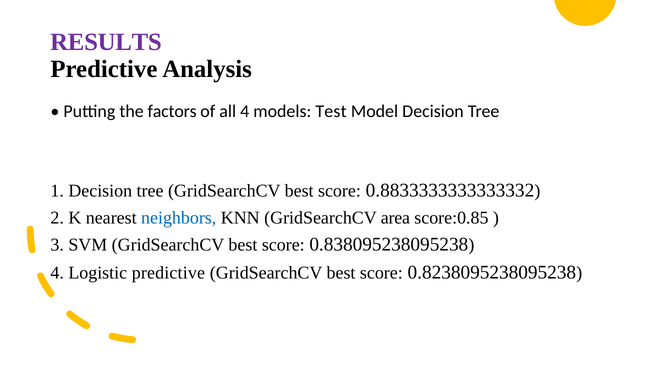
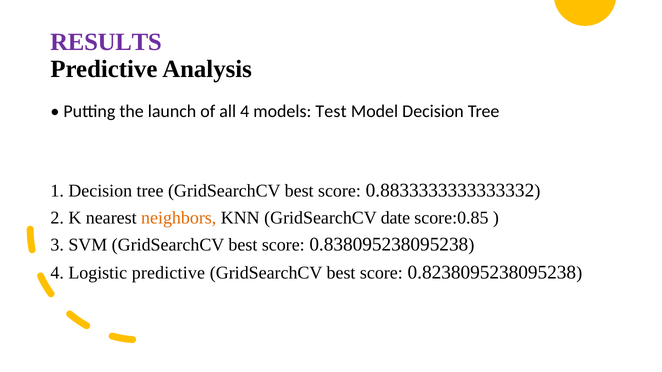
factors: factors -> launch
neighbors colour: blue -> orange
area: area -> date
